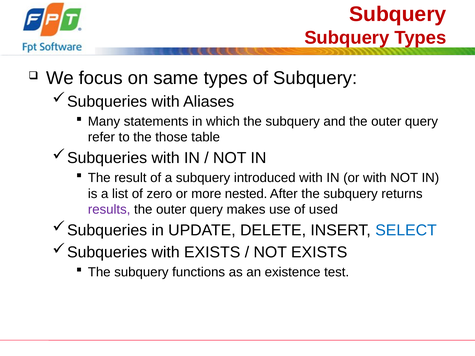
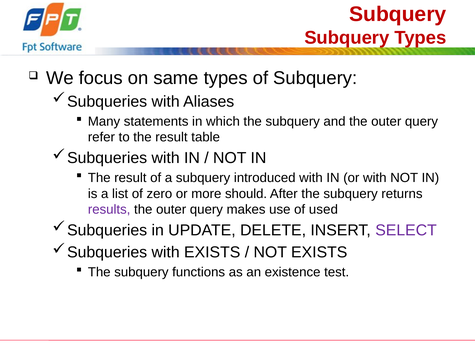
to the those: those -> result
nested: nested -> should
SELECT colour: blue -> purple
